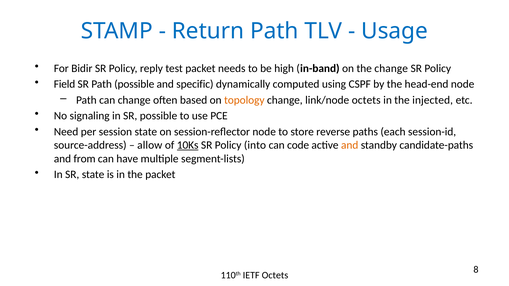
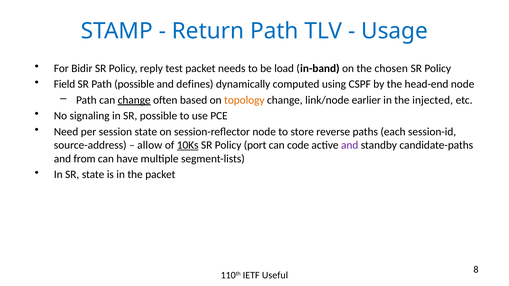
high: high -> load
the change: change -> chosen
specific: specific -> defines
change at (134, 100) underline: none -> present
link/node octets: octets -> earlier
into: into -> port
and at (350, 145) colour: orange -> purple
IETF Octets: Octets -> Useful
